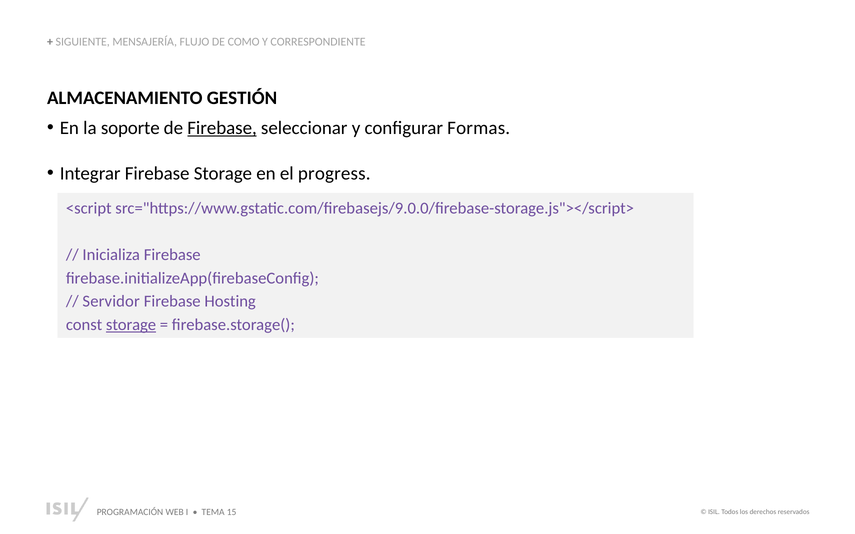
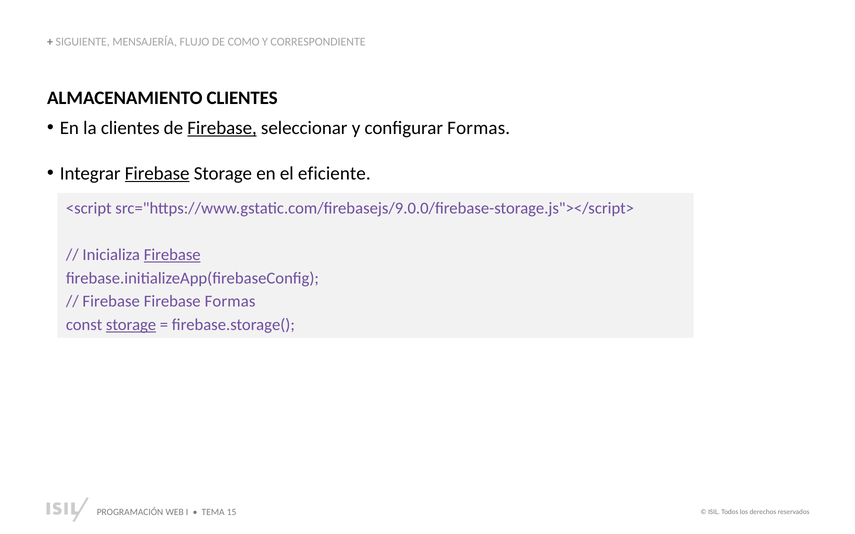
ALMACENAMIENTO GESTIÓN: GESTIÓN -> CLIENTES
la soporte: soporte -> clientes
Firebase at (157, 174) underline: none -> present
progress: progress -> eficiente
Firebase at (172, 255) underline: none -> present
Servidor at (111, 302): Servidor -> Firebase
Firebase Hosting: Hosting -> Formas
